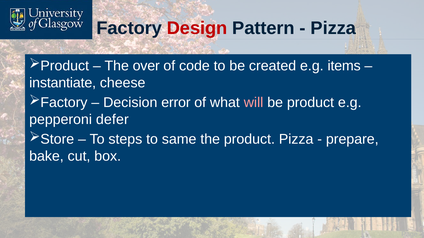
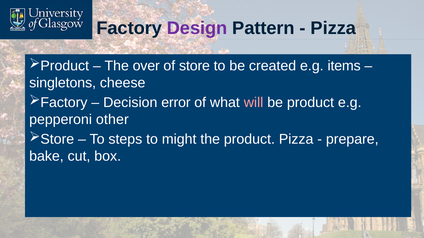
Design colour: red -> purple
code: code -> store
instantiate: instantiate -> singletons
defer: defer -> other
same: same -> might
